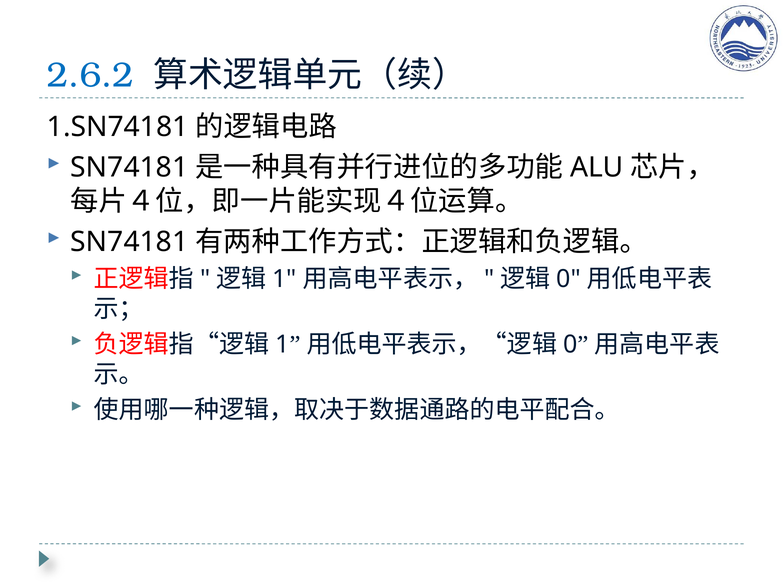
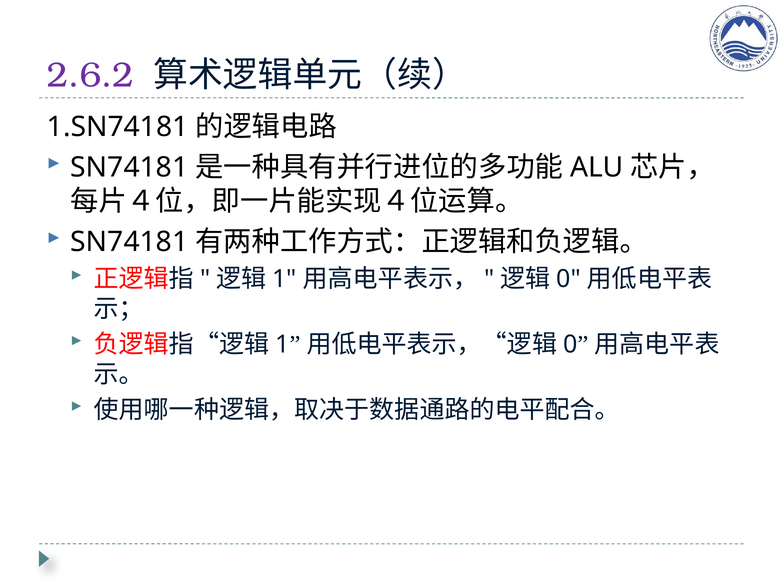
2.6.2 colour: blue -> purple
